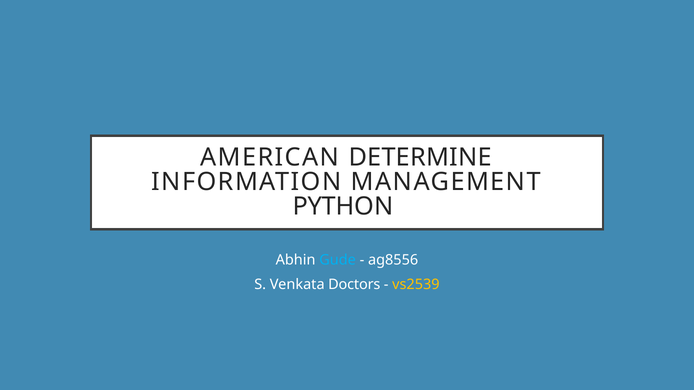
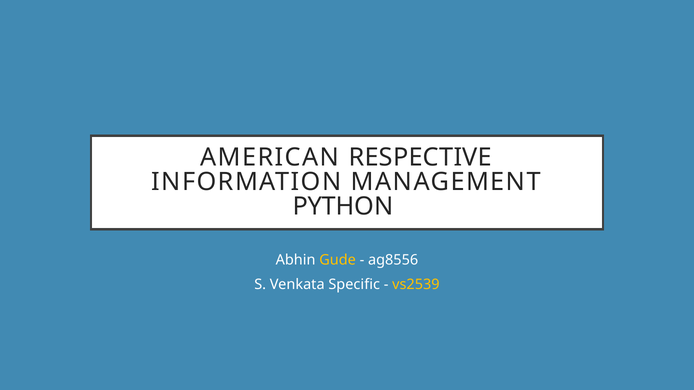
DETERMINE: DETERMINE -> RESPECTIVE
Gude colour: light blue -> yellow
Doctors: Doctors -> Specific
